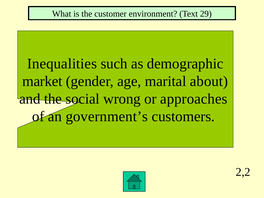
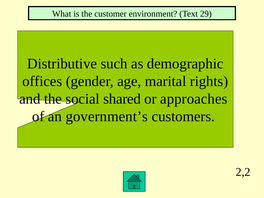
Inequalities: Inequalities -> Distributive
market: market -> offices
about: about -> rights
wrong: wrong -> shared
